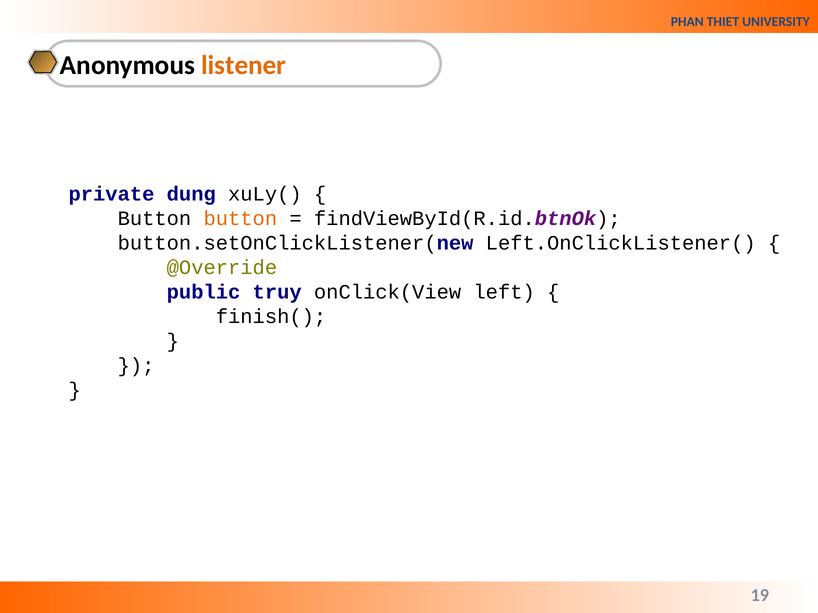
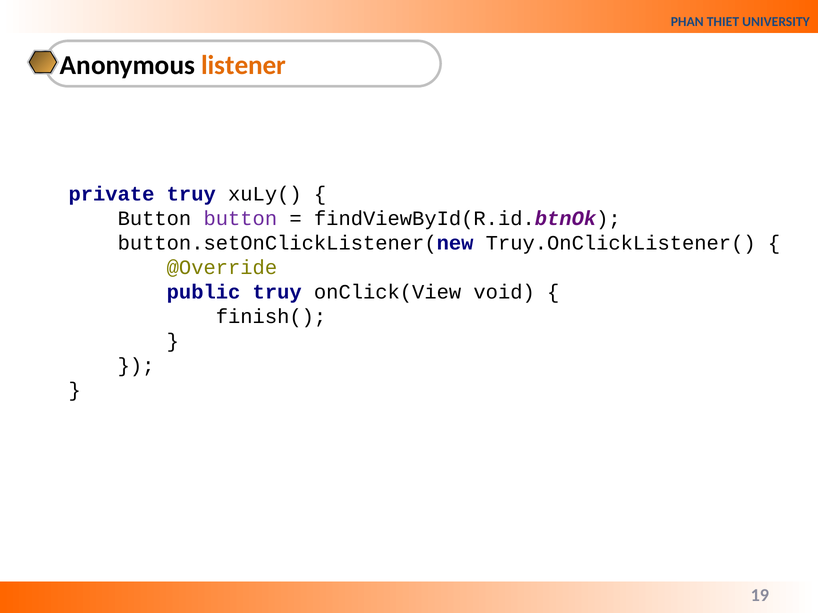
private dung: dung -> truy
button at (240, 219) colour: orange -> purple
Left.OnClickListener(: Left.OnClickListener( -> Truy.OnClickListener(
left: left -> void
